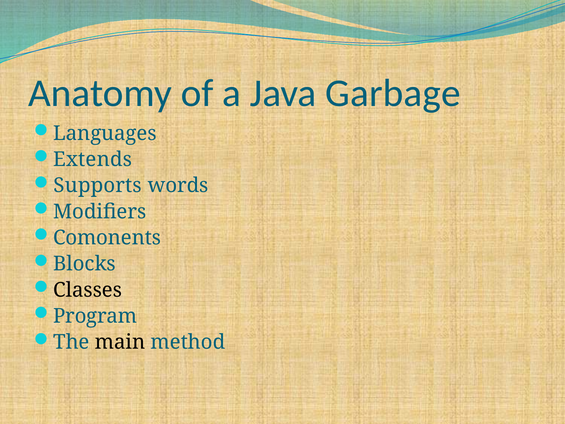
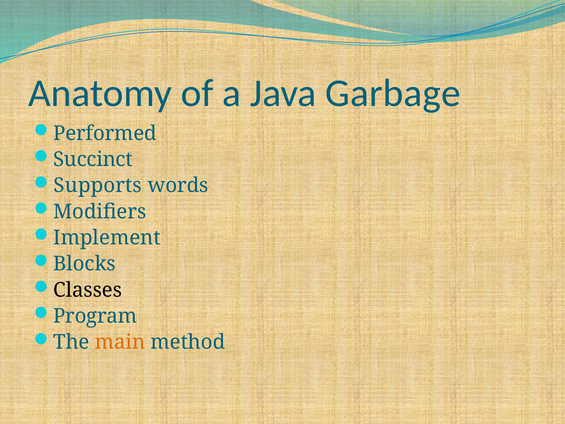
Languages: Languages -> Performed
Extends: Extends -> Succinct
Comonents: Comonents -> Implement
main colour: black -> orange
